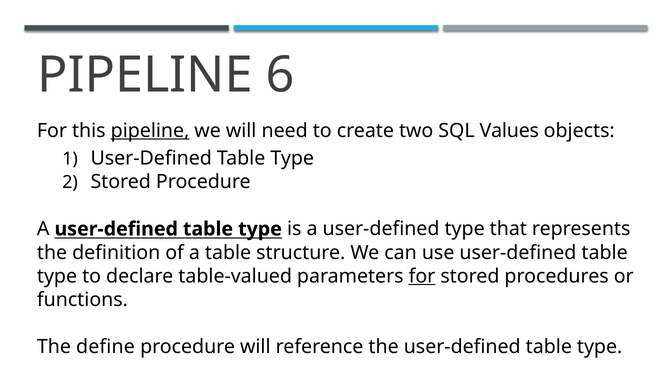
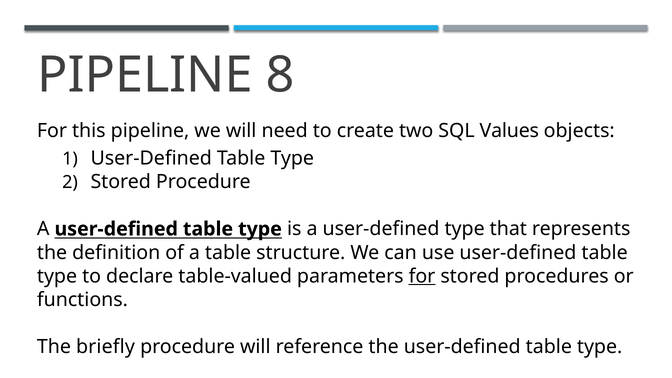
6: 6 -> 8
pipeline at (150, 131) underline: present -> none
define: define -> briefly
